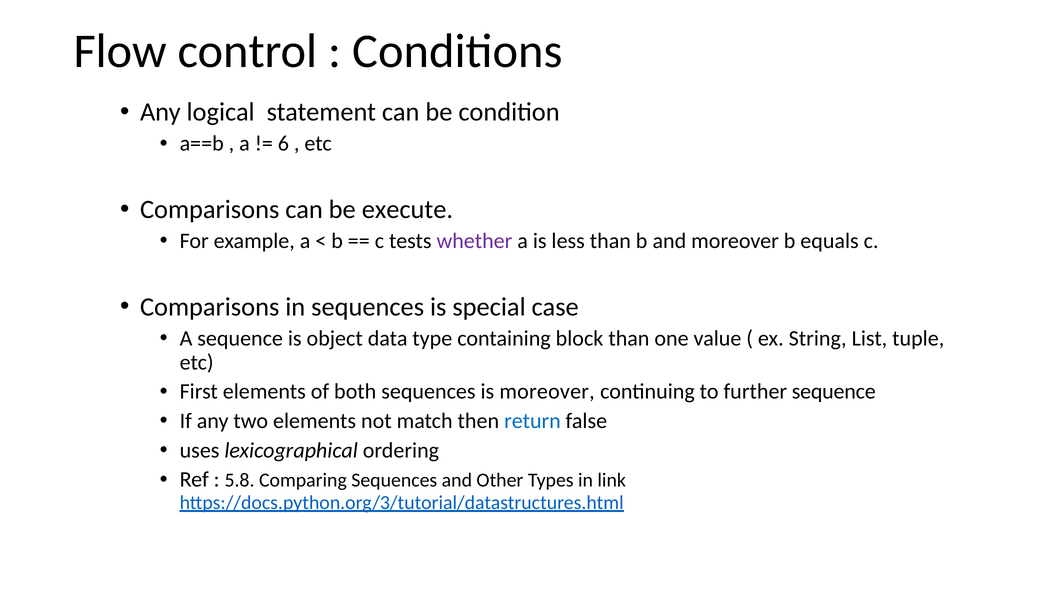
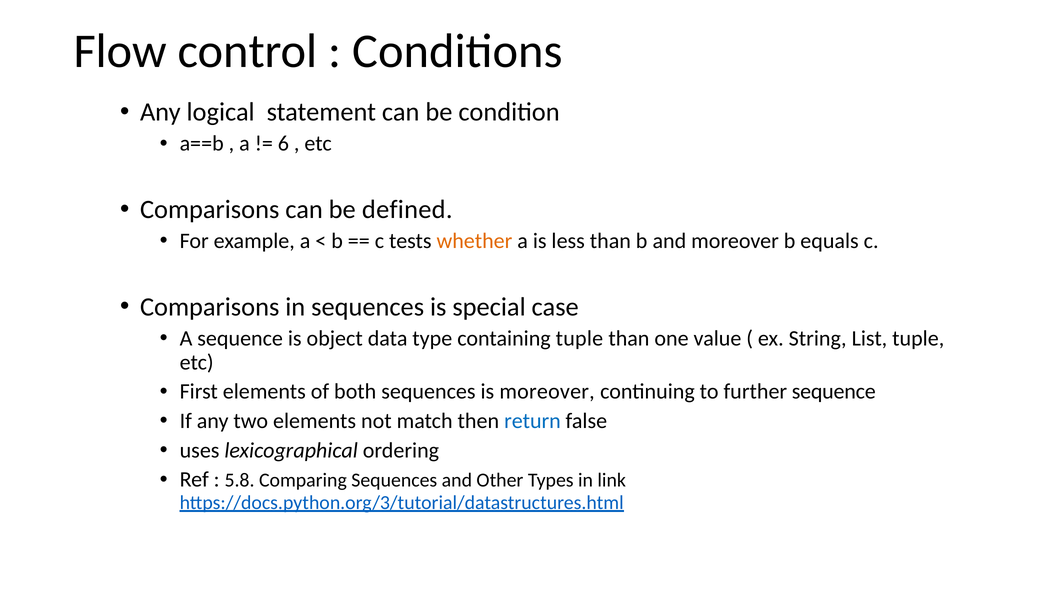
execute: execute -> defined
whether colour: purple -> orange
containing block: block -> tuple
